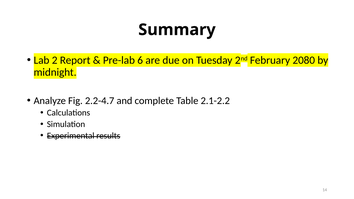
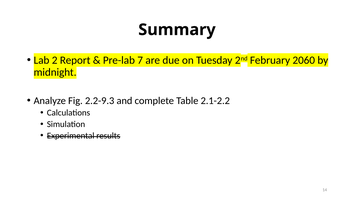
6: 6 -> 7
2080: 2080 -> 2060
2.2-4.7: 2.2-4.7 -> 2.2-9.3
